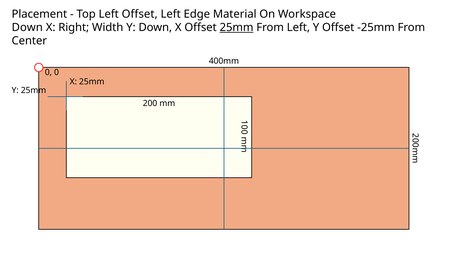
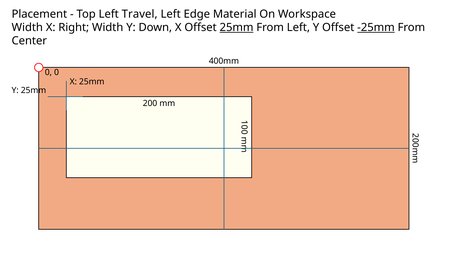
Left Offset: Offset -> Travel
Down at (27, 27): Down -> Width
-25mm underline: none -> present
